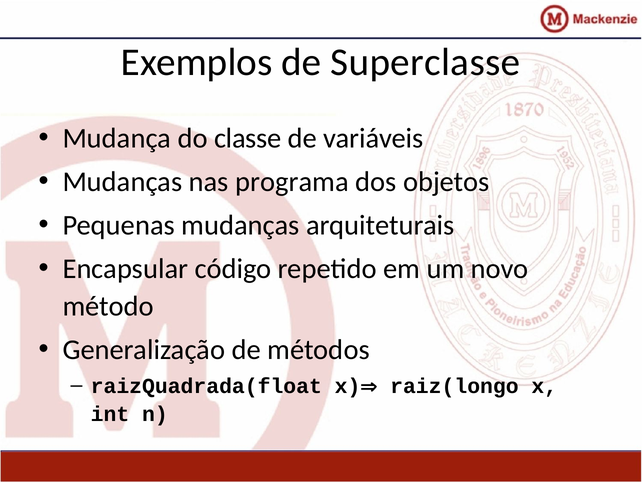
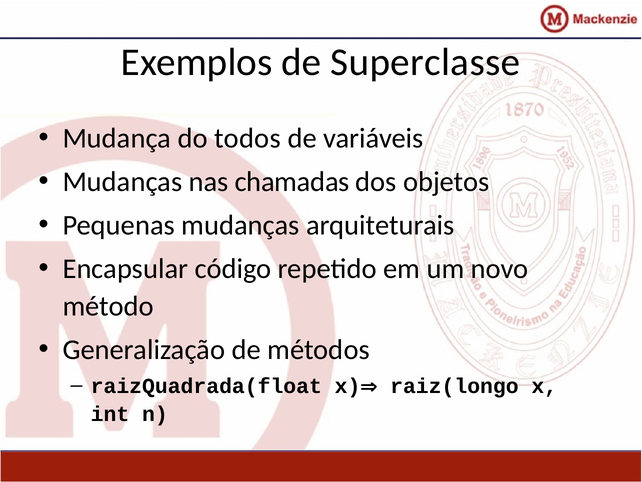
classe: classe -> todos
programa: programa -> chamadas
